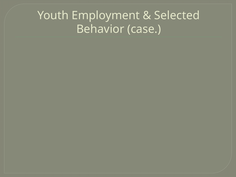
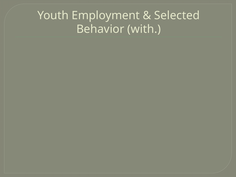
case: case -> with
